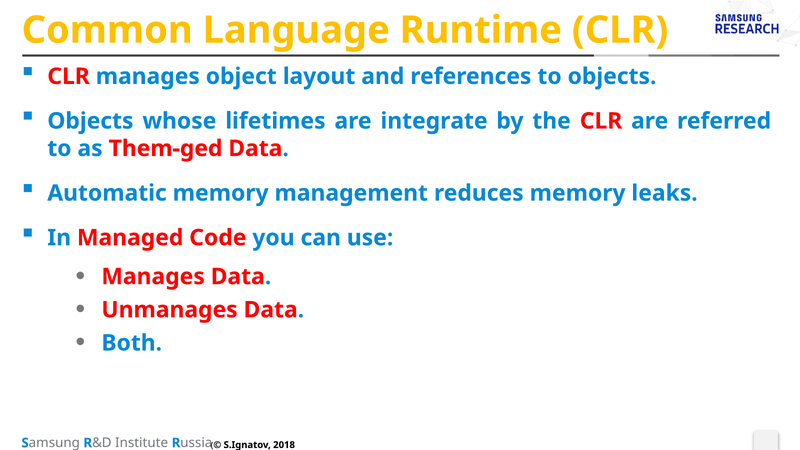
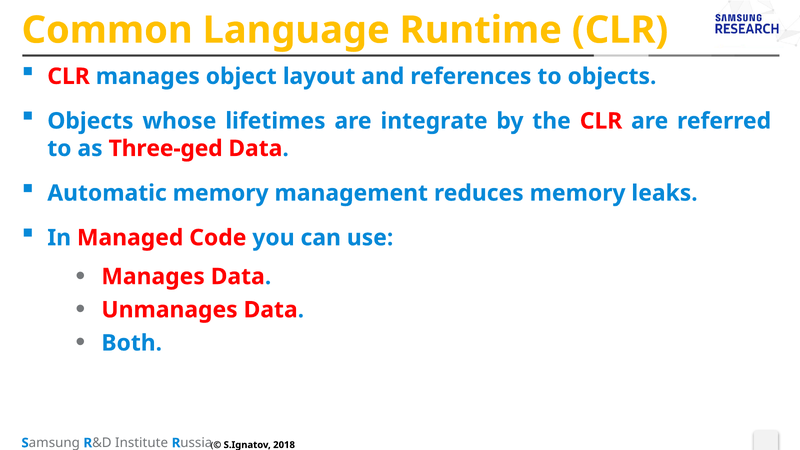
Them-ged: Them-ged -> Three-ged
